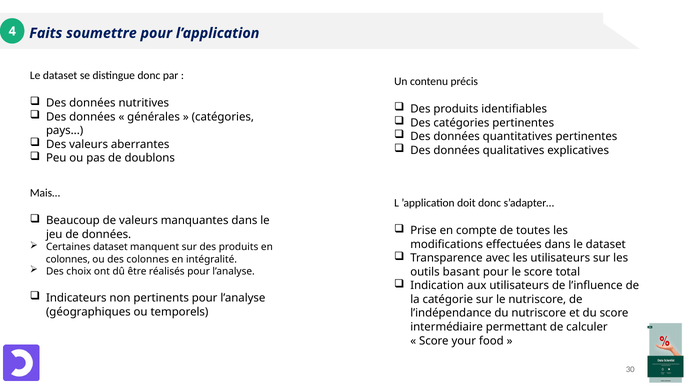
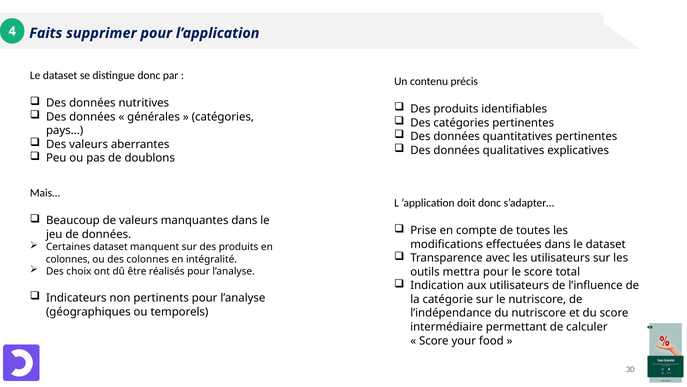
soumettre: soumettre -> supprimer
basant: basant -> mettra
